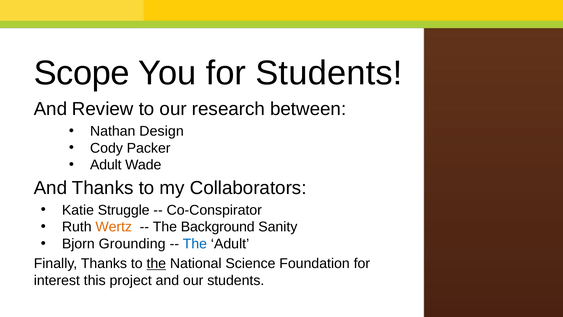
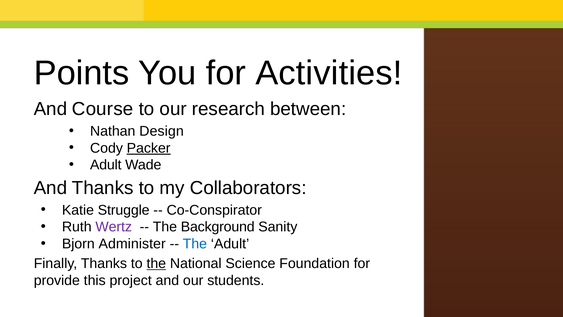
Scope: Scope -> Points
for Students: Students -> Activities
Review: Review -> Course
Packer underline: none -> present
Wertz colour: orange -> purple
Grounding: Grounding -> Administer
interest: interest -> provide
